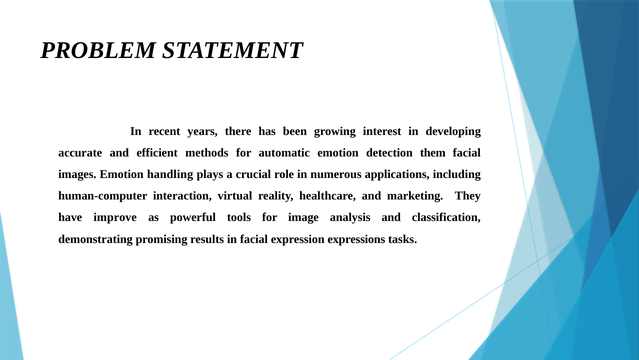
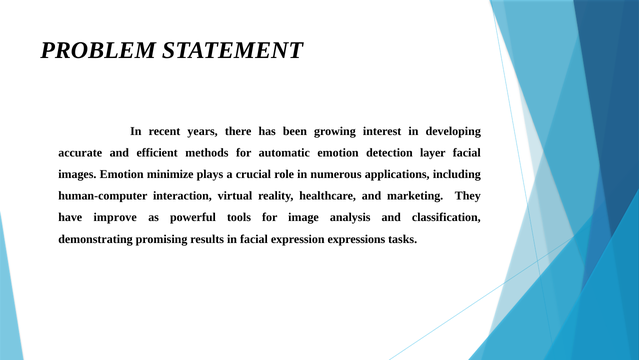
them: them -> layer
handling: handling -> minimize
